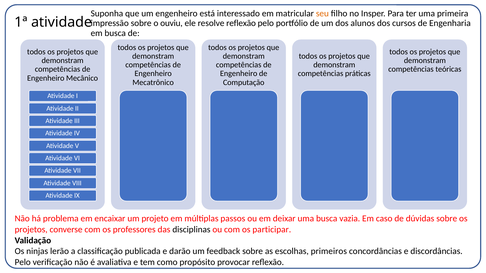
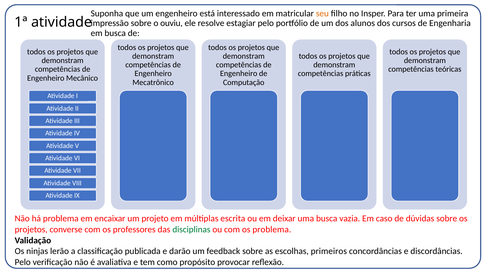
resolve reflexão: reflexão -> estagiar
passos: passos -> escrita
disciplinas colour: black -> green
os participar: participar -> problema
